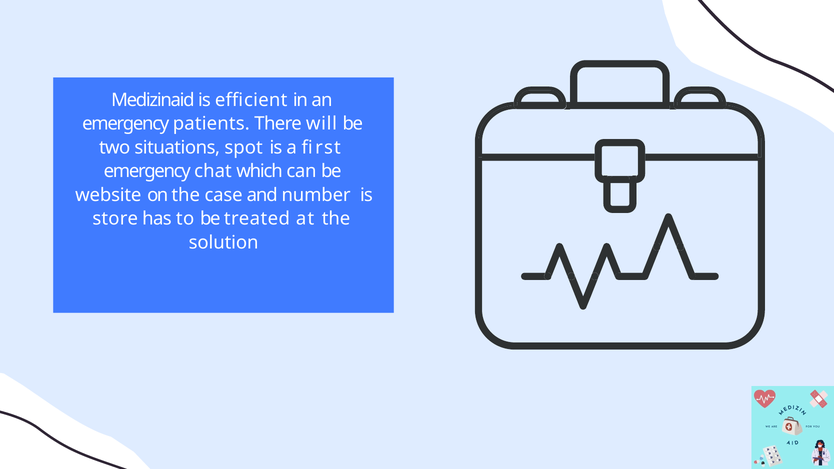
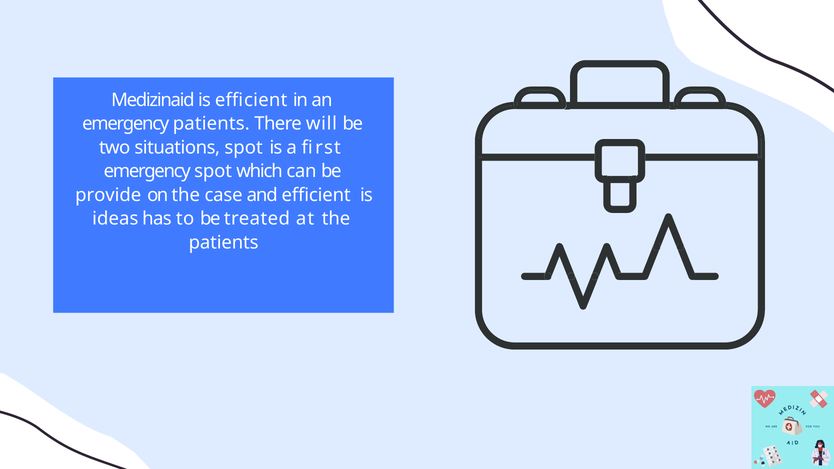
emergency chat: chat -> spot
website: website -> provide
and number: number -> efficient
store: store -> ideas
solution at (224, 243): solution -> patients
